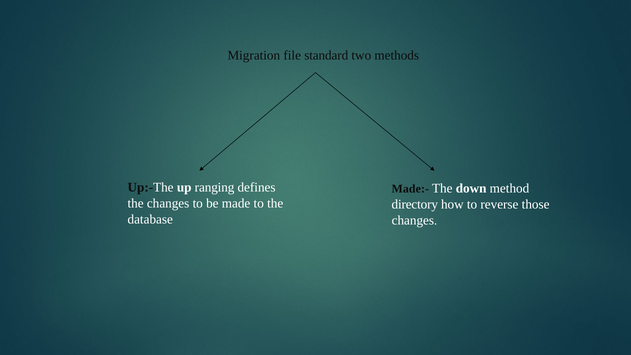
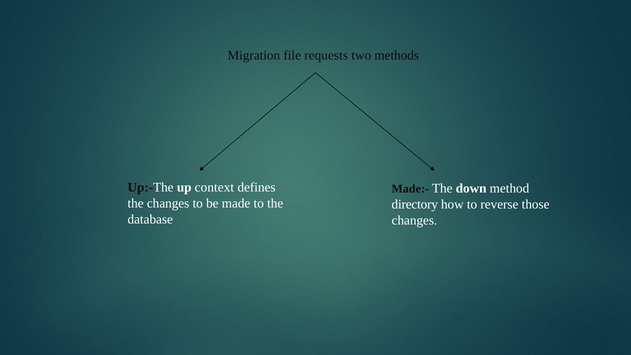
standard: standard -> requests
ranging: ranging -> context
